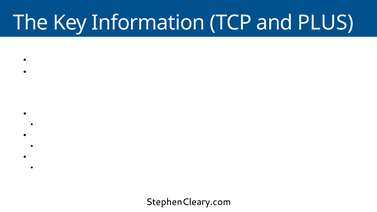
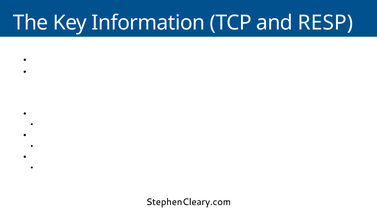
PLUS: PLUS -> RESP
